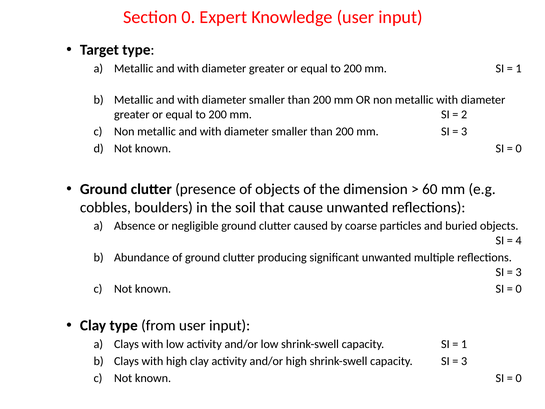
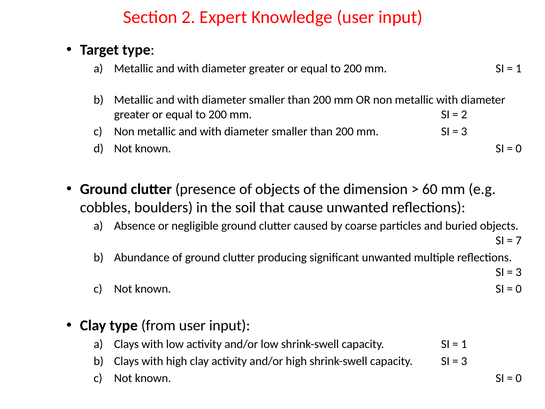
Section 0: 0 -> 2
4: 4 -> 7
